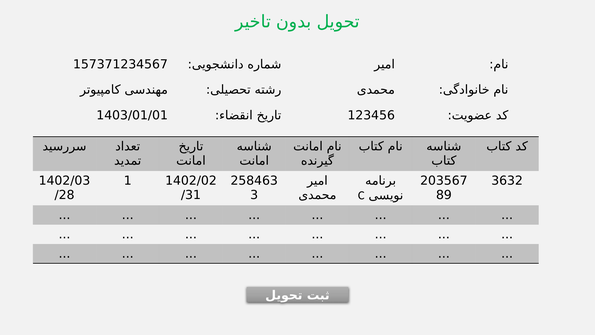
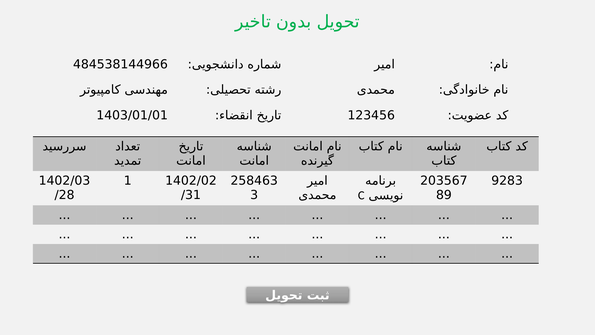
157371234567: 157371234567 -> 484538144966
3632: 3632 -> 9283
